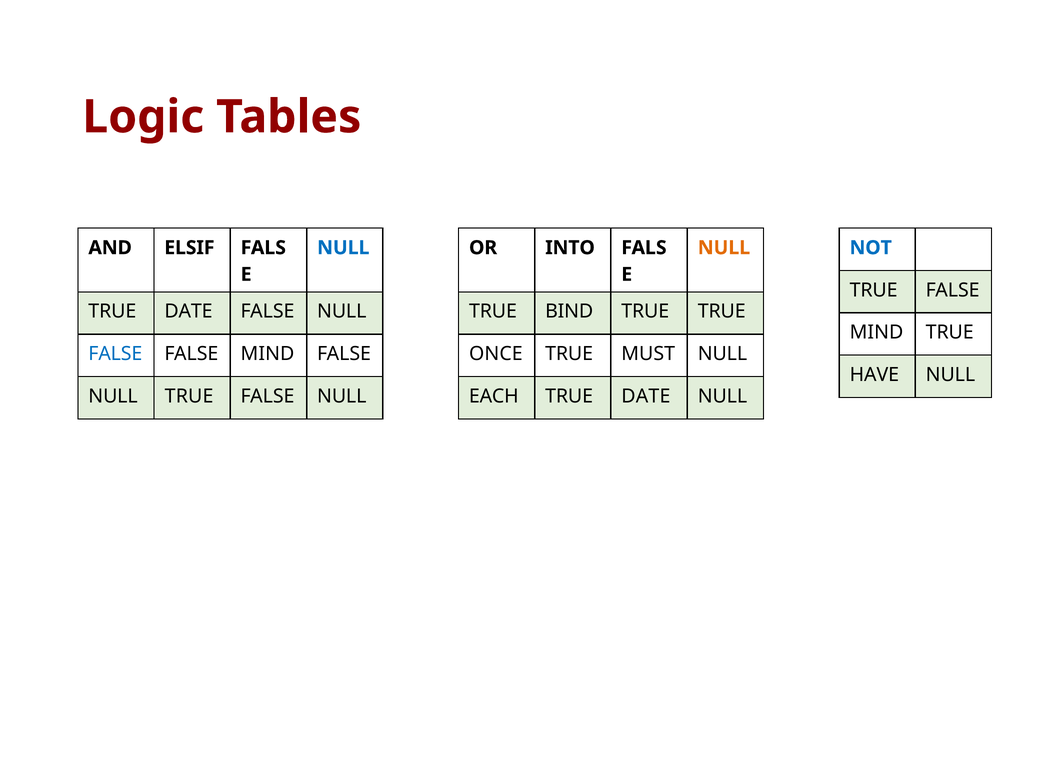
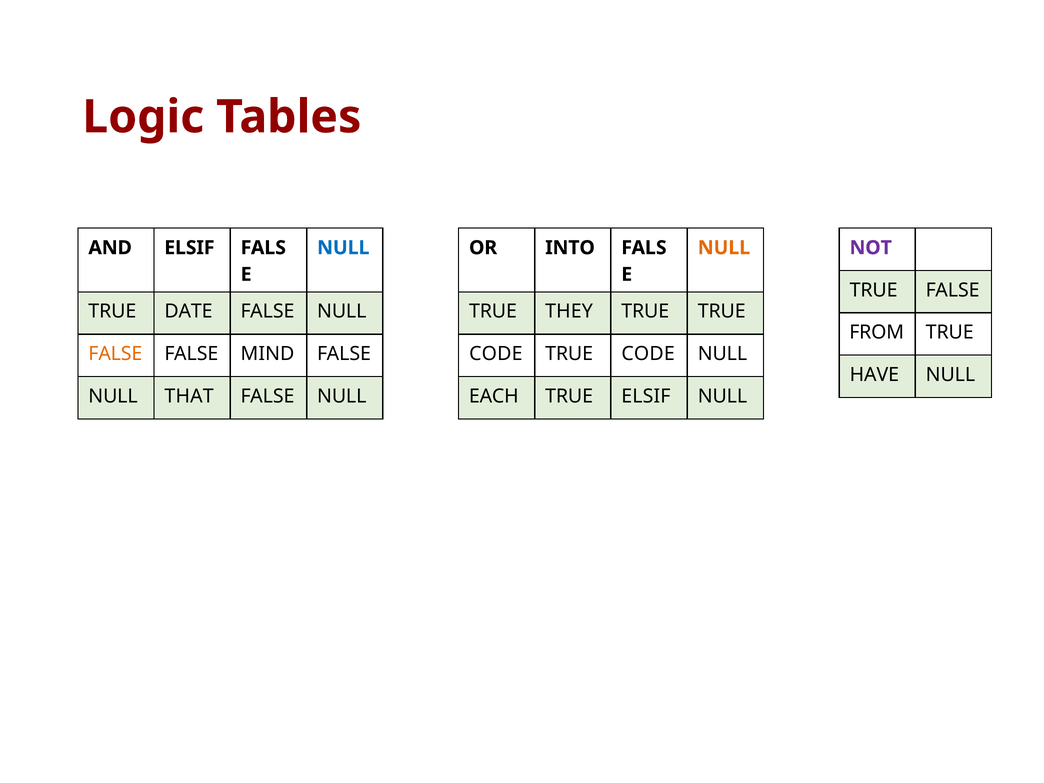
NOT colour: blue -> purple
BIND: BIND -> THEY
MIND at (877, 332): MIND -> FROM
FALSE at (115, 354) colour: blue -> orange
ONCE at (496, 354): ONCE -> CODE
MUST at (648, 354): MUST -> CODE
TRUE at (189, 396): TRUE -> THAT
DATE at (646, 396): DATE -> ELSIF
